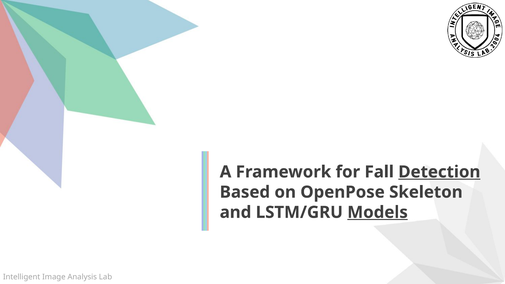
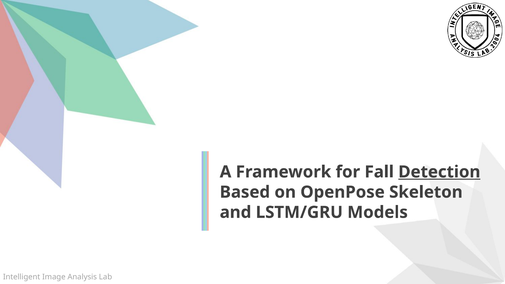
Models underline: present -> none
